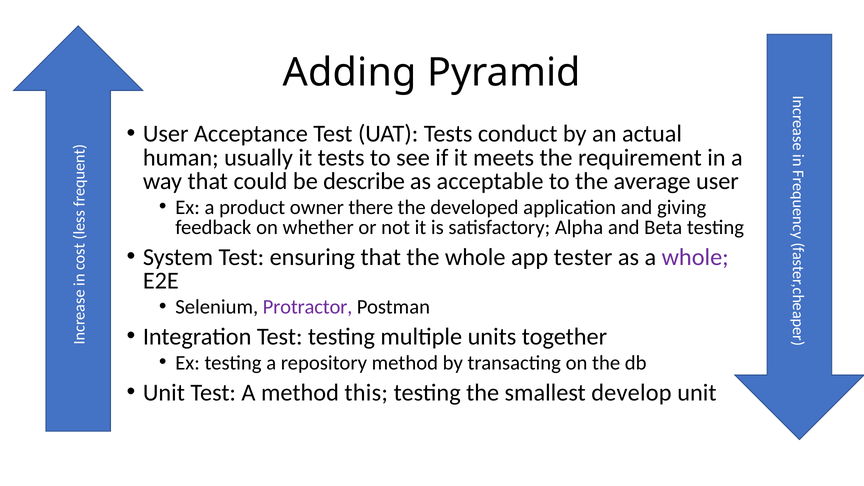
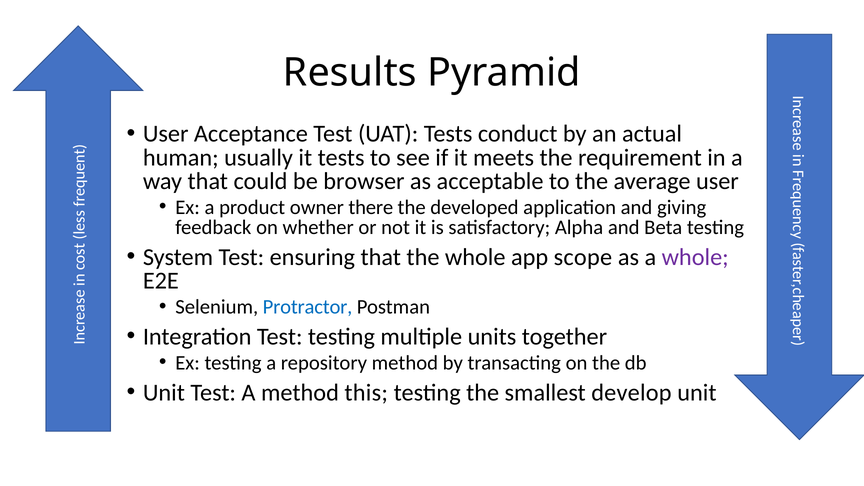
Adding: Adding -> Results
describe: describe -> browser
tester: tester -> scope
Protractor colour: purple -> blue
